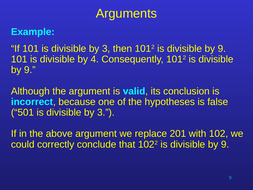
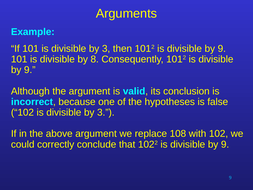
4: 4 -> 8
501 at (22, 112): 501 -> 102
201: 201 -> 108
